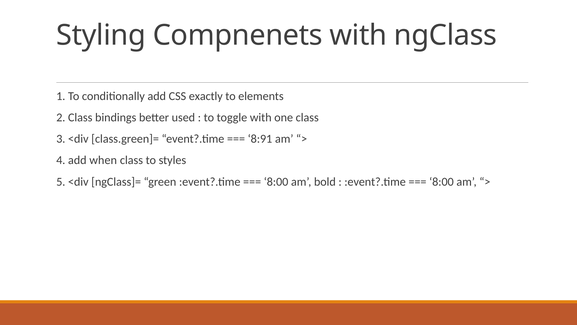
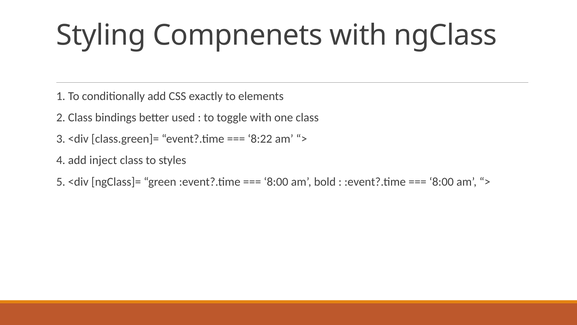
8:91: 8:91 -> 8:22
when: when -> inject
